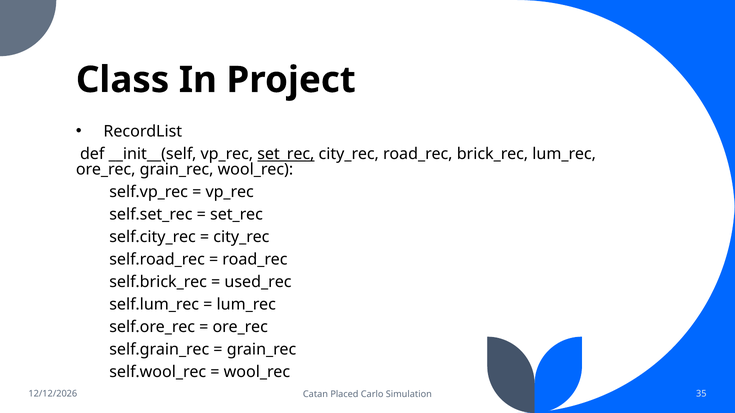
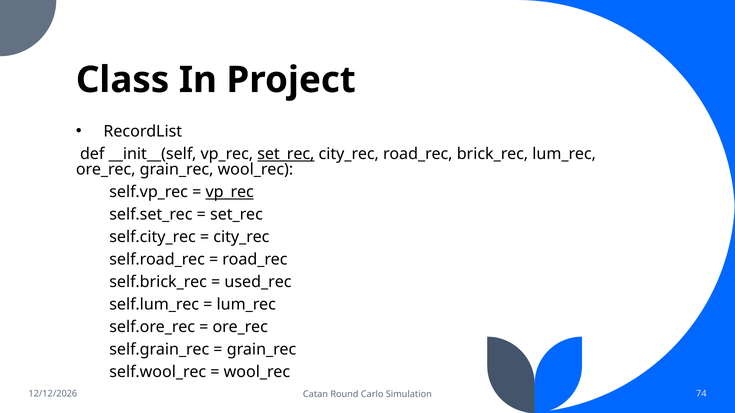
vp_rec at (230, 192) underline: none -> present
Placed: Placed -> Round
35: 35 -> 74
